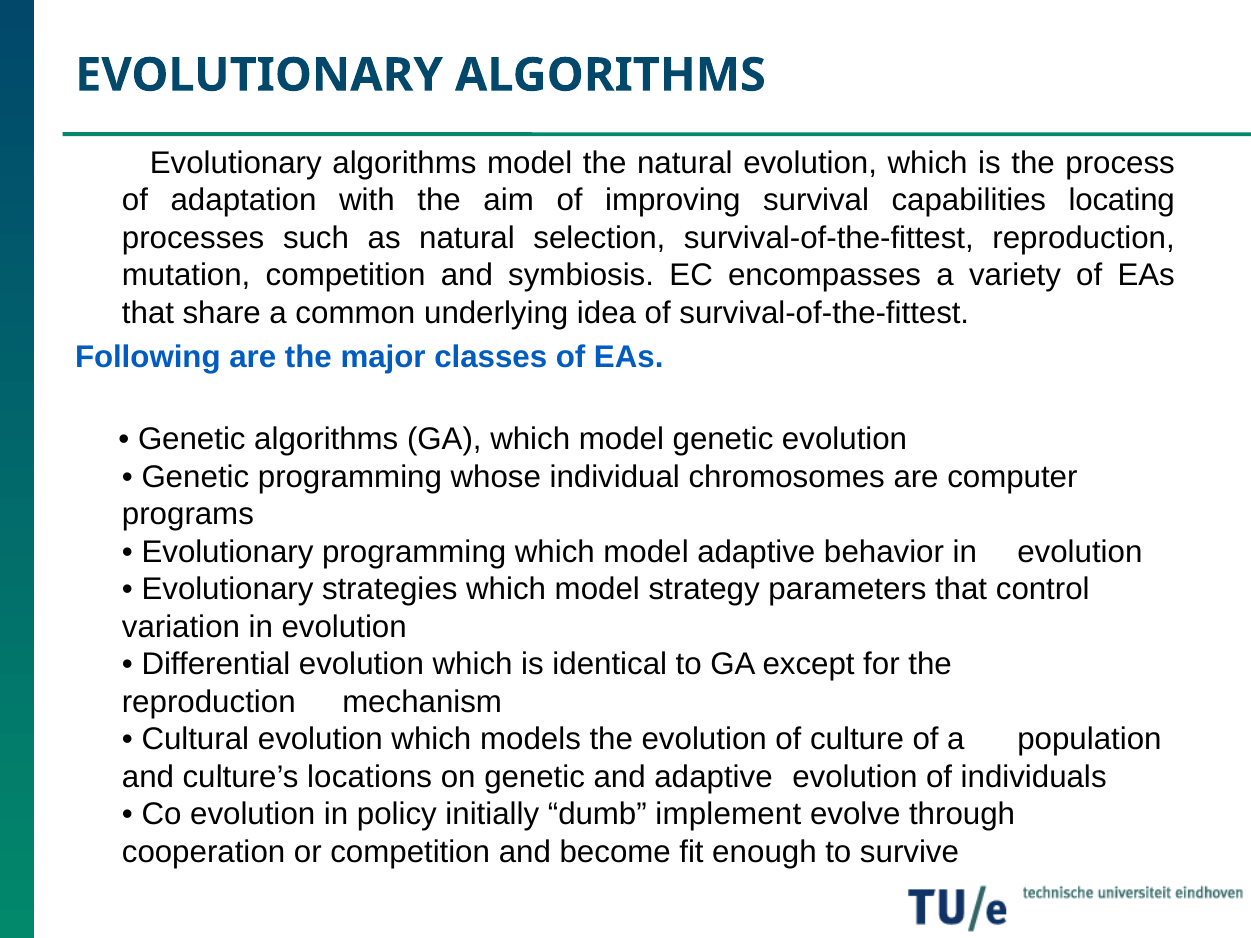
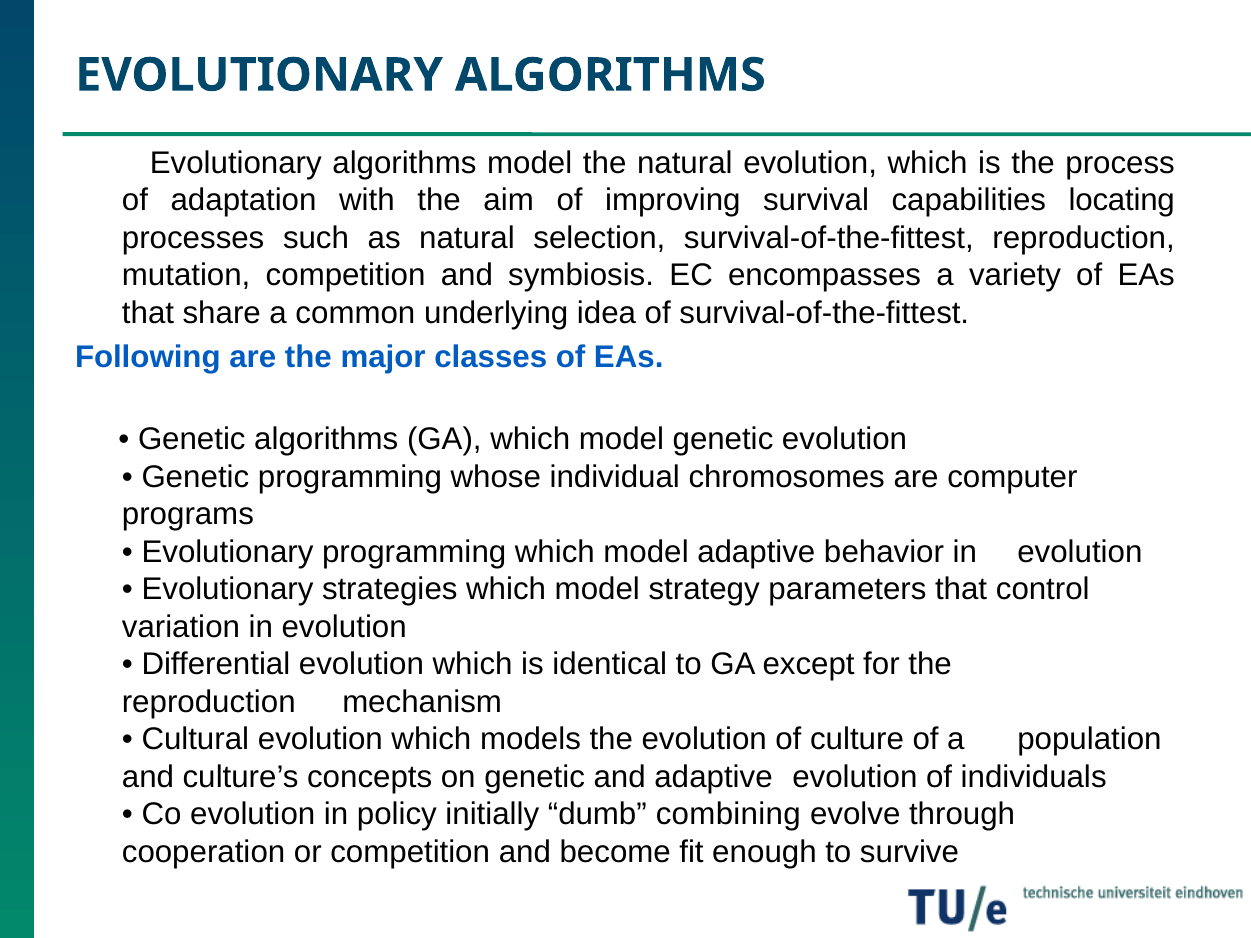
locations: locations -> concepts
implement: implement -> combining
